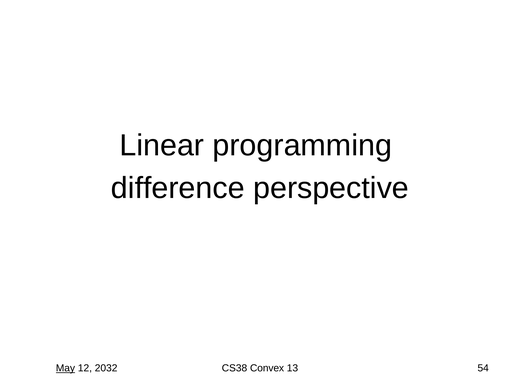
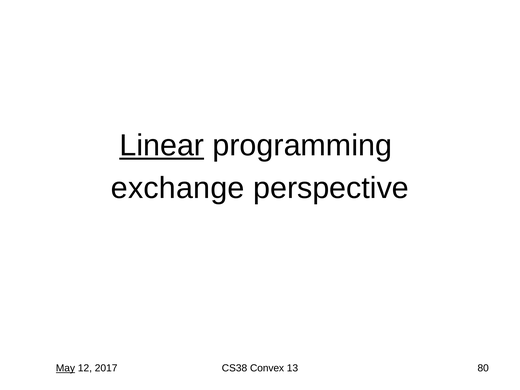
Linear underline: none -> present
difference: difference -> exchange
2032: 2032 -> 2017
54: 54 -> 80
